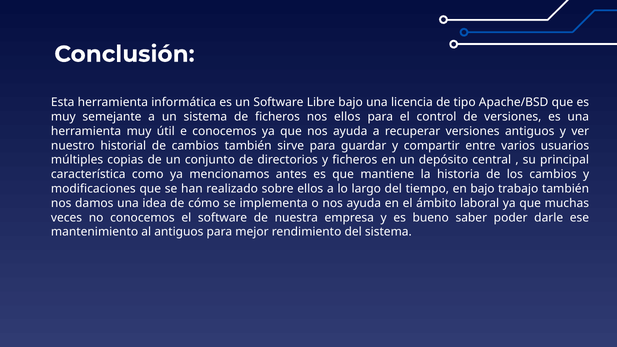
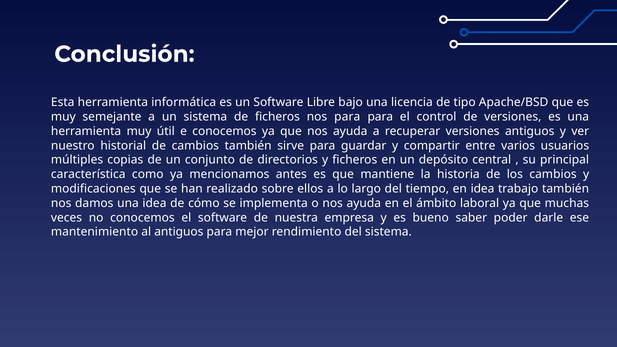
nos ellos: ellos -> para
en bajo: bajo -> idea
